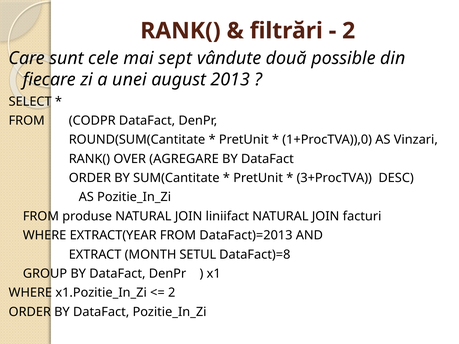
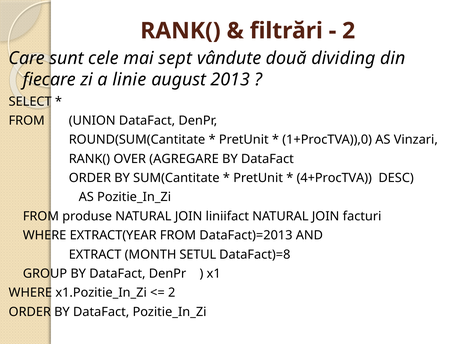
possible: possible -> dividing
unei: unei -> linie
CODPR: CODPR -> UNION
3+ProcTVA: 3+ProcTVA -> 4+ProcTVA
